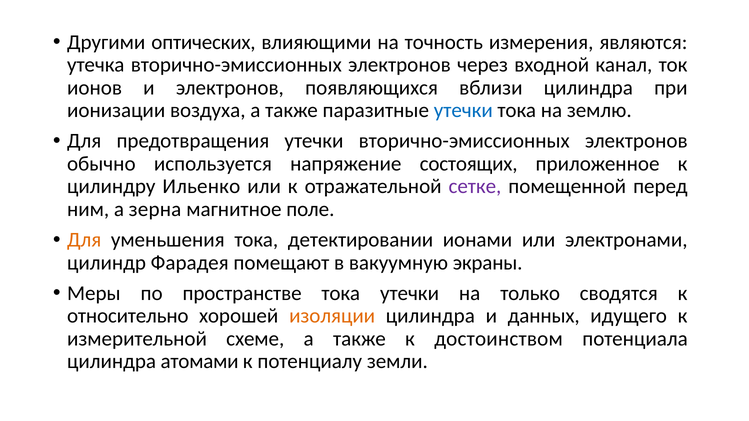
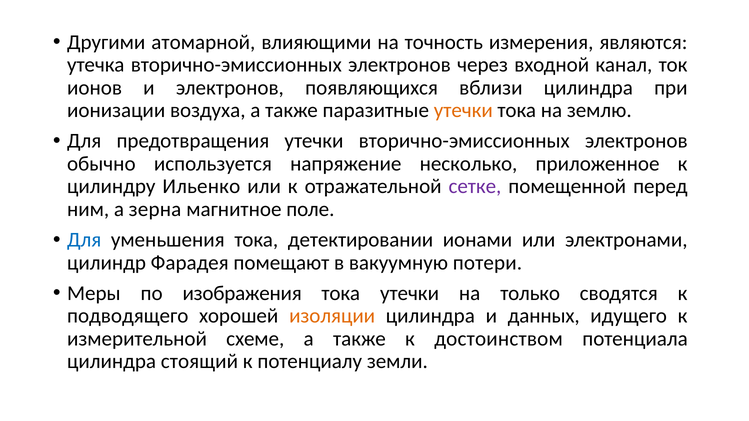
оптических: оптических -> атомарной
утечки at (463, 111) colour: blue -> orange
состоящих: состоящих -> несколько
Для at (84, 240) colour: orange -> blue
экраны: экраны -> потери
пространстве: пространстве -> изображения
относительно: относительно -> подводящего
атомами: атомами -> стоящий
